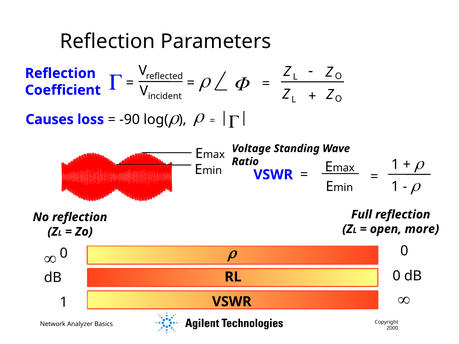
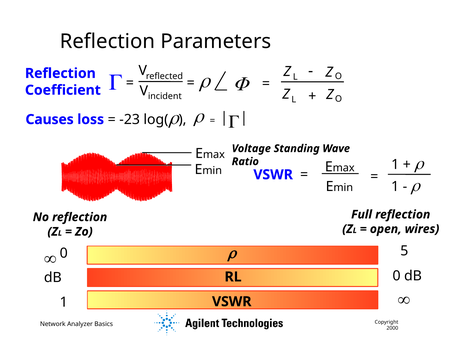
-90: -90 -> -23
more: more -> wires
0 0: 0 -> 5
